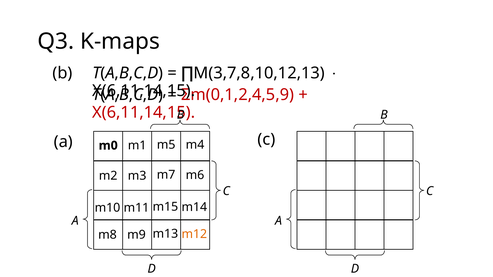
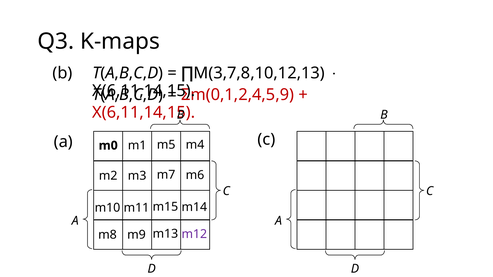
m12 colour: orange -> purple
